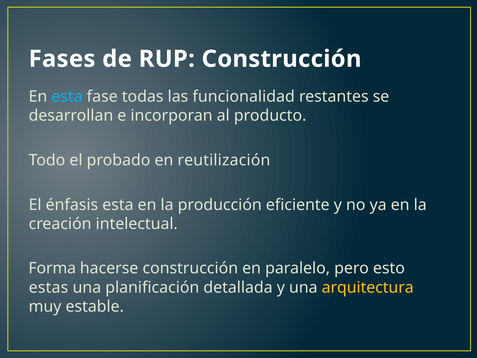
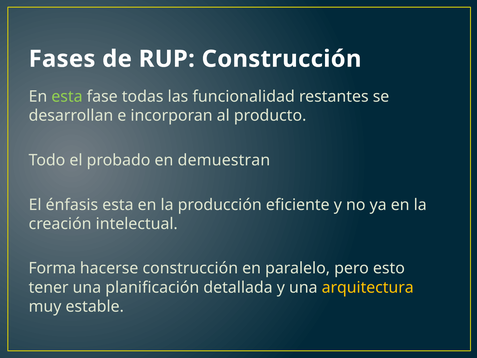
esta at (67, 97) colour: light blue -> light green
reutilización: reutilización -> demuestran
estas: estas -> tener
